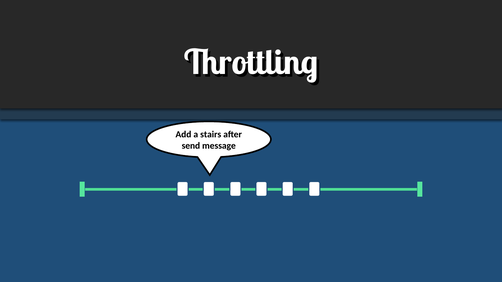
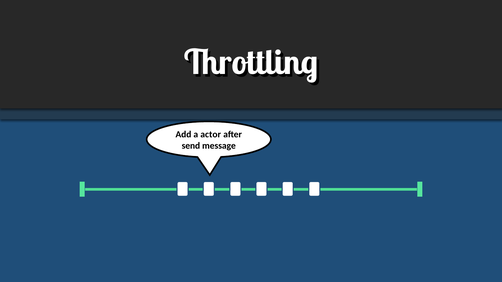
stairs: stairs -> actor
